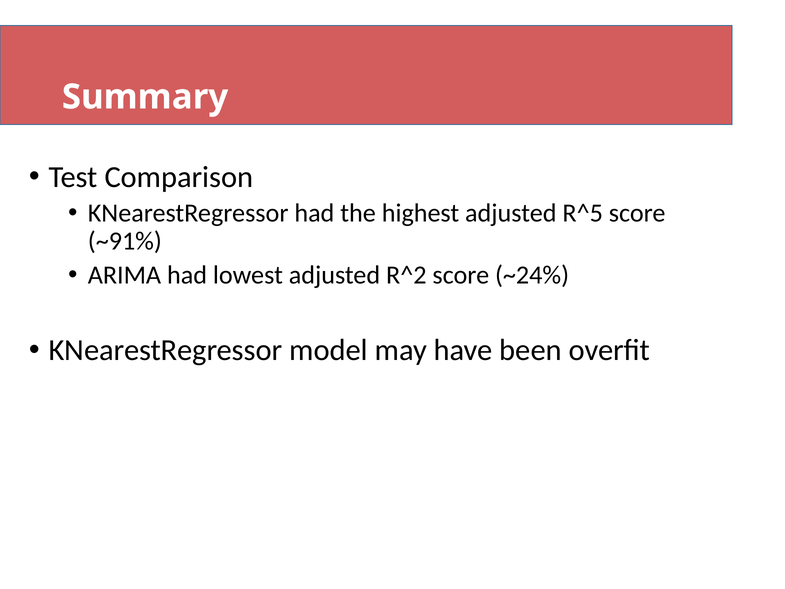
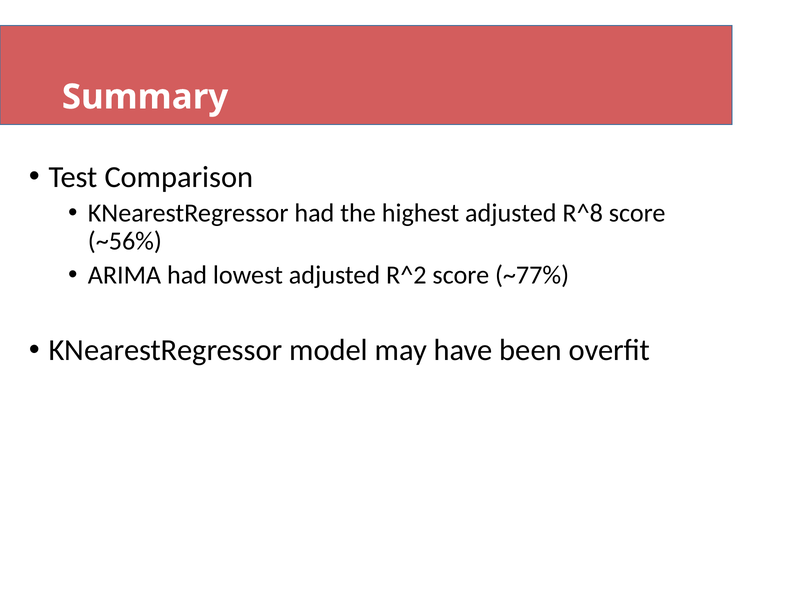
R^5: R^5 -> R^8
~91%: ~91% -> ~56%
~24%: ~24% -> ~77%
